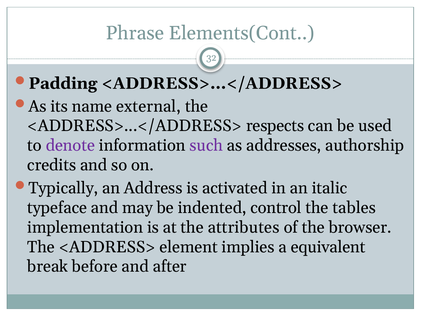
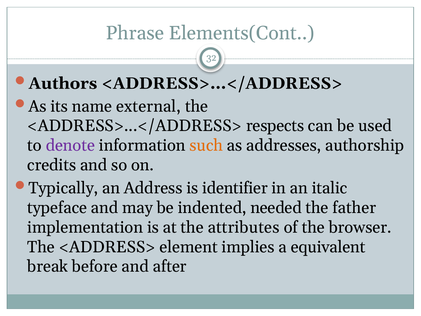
Padding: Padding -> Authors
such colour: purple -> orange
activated: activated -> identifier
control: control -> needed
tables: tables -> father
